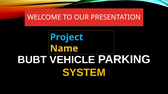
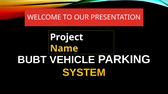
Project colour: light blue -> white
